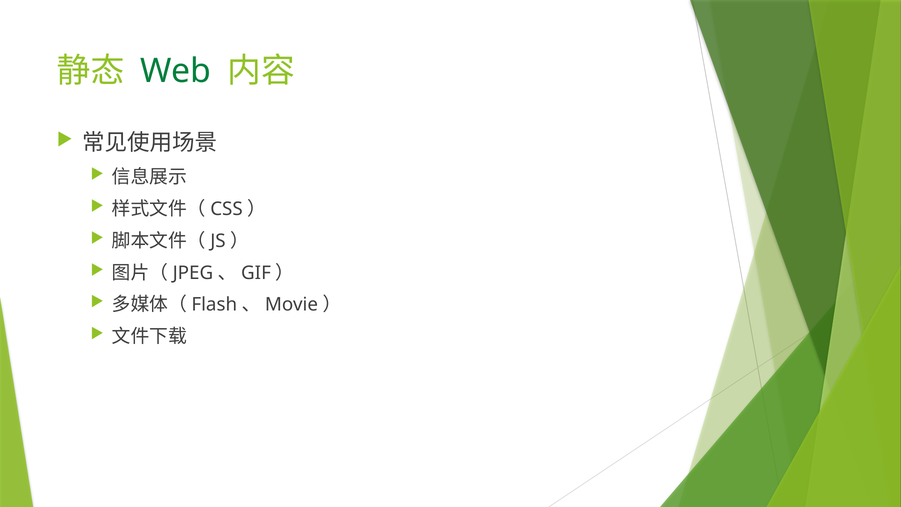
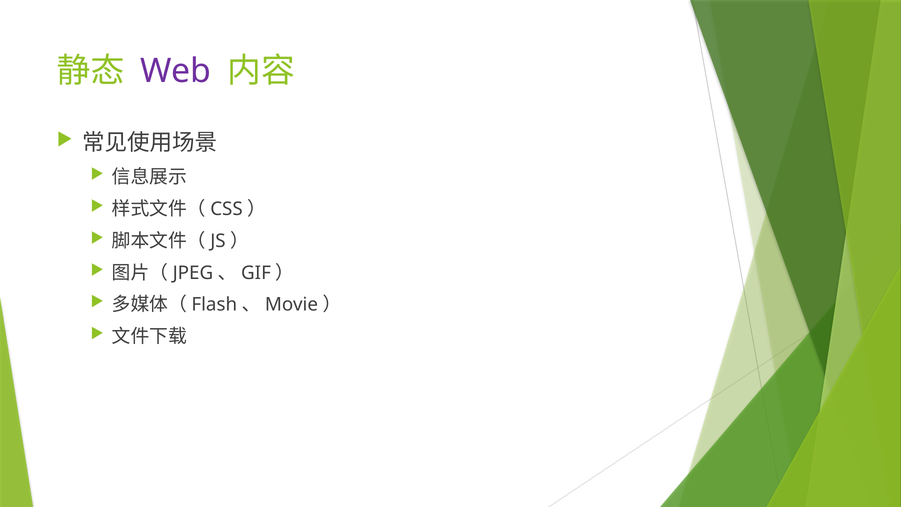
Web colour: green -> purple
